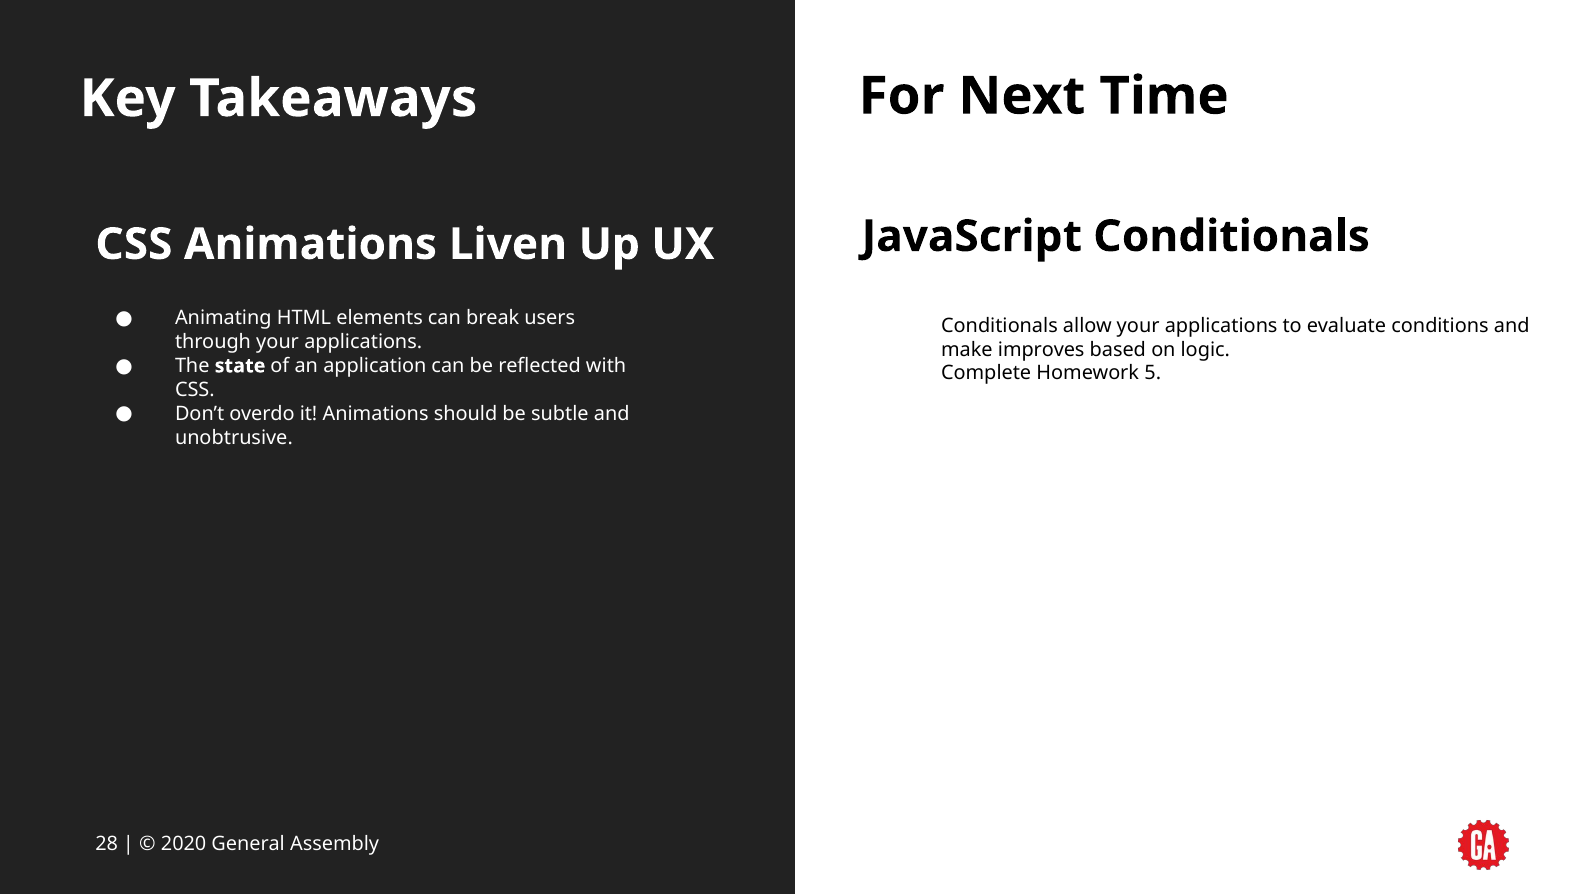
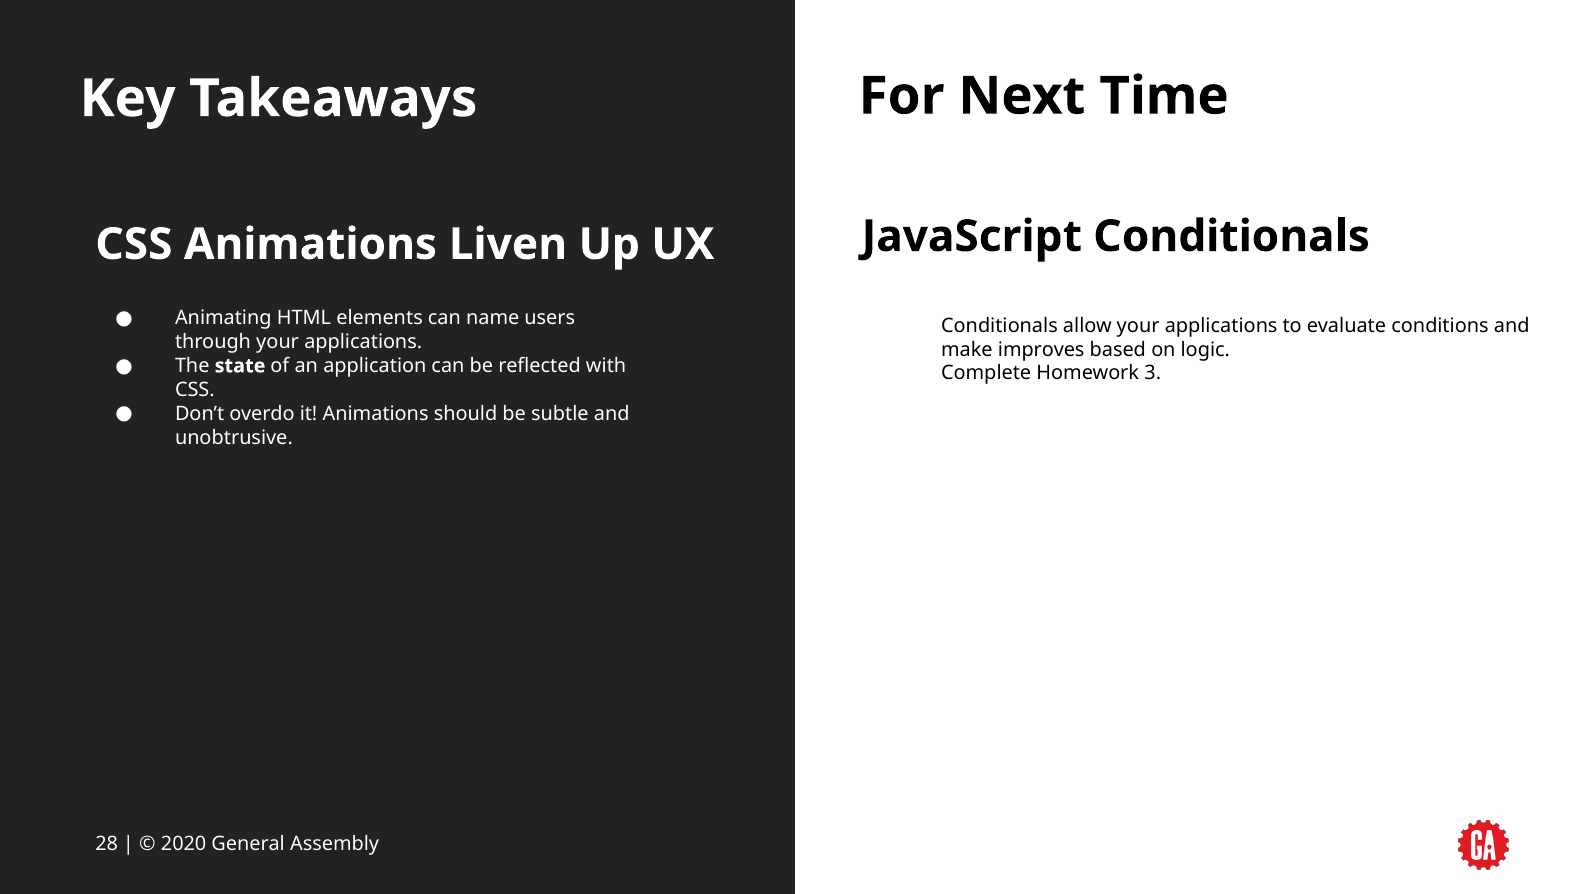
break: break -> name
5: 5 -> 3
